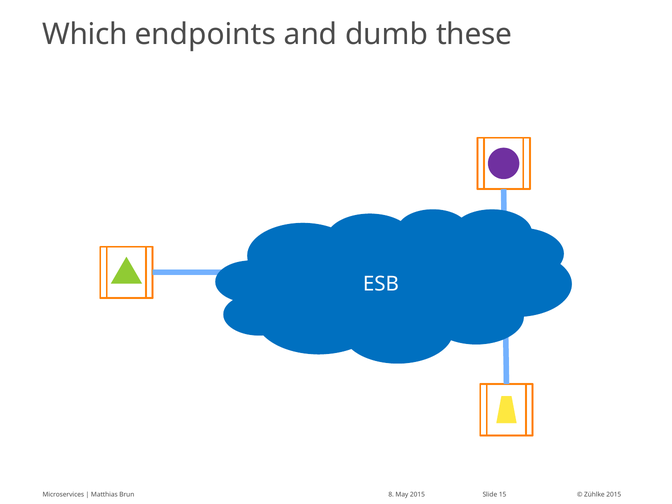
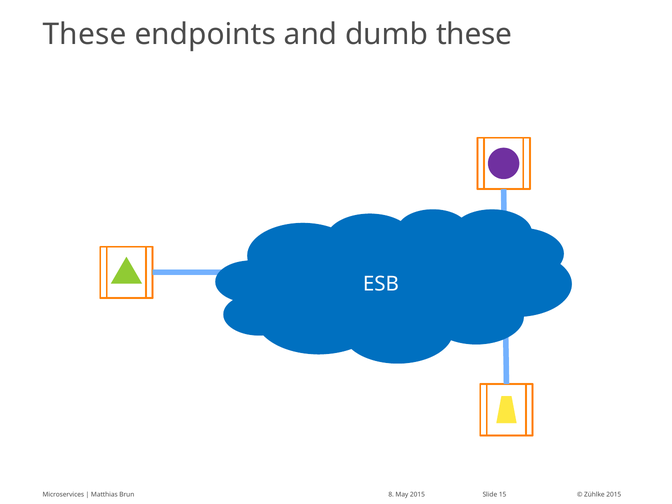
Which at (85, 34): Which -> These
